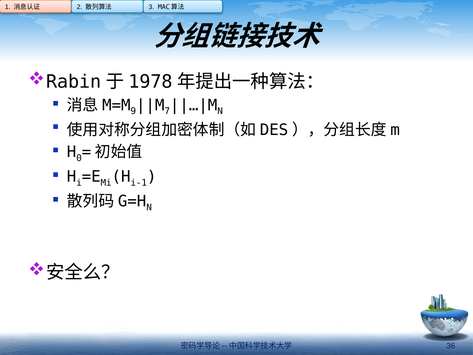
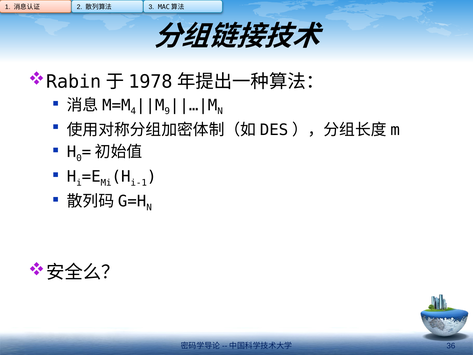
9: 9 -> 4
7: 7 -> 9
